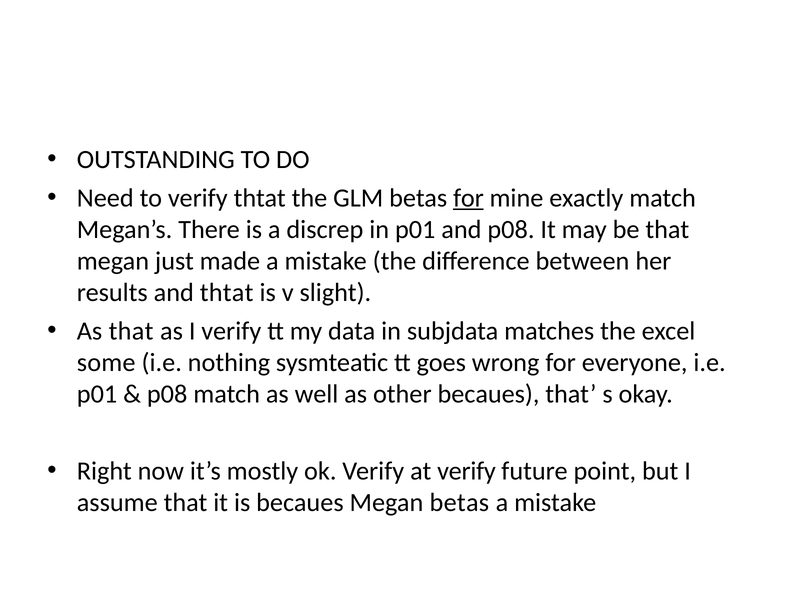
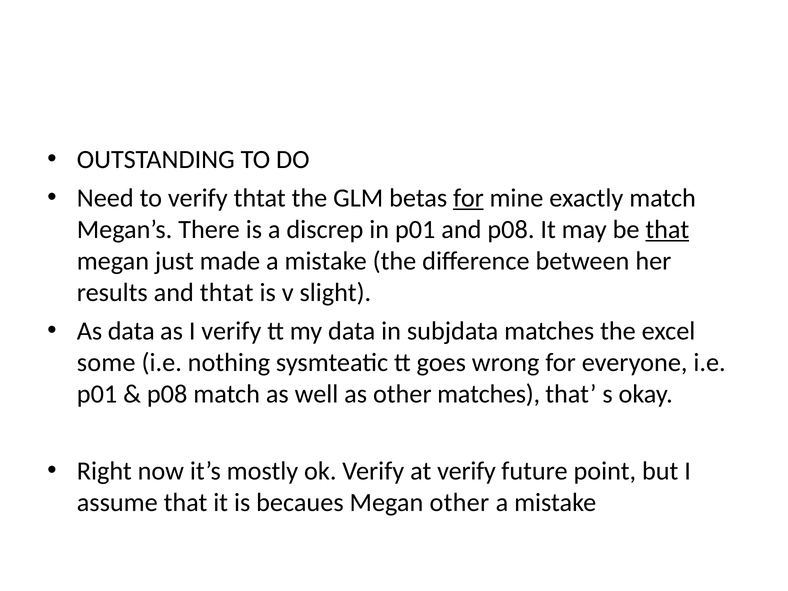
that at (667, 229) underline: none -> present
As that: that -> data
other becaues: becaues -> matches
Megan betas: betas -> other
